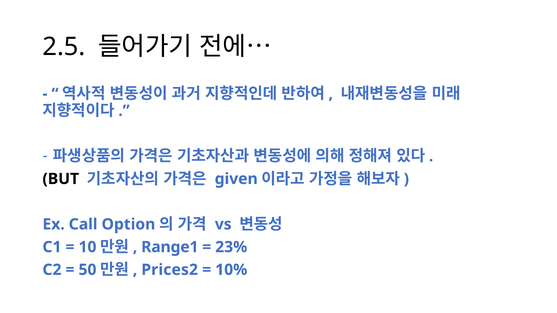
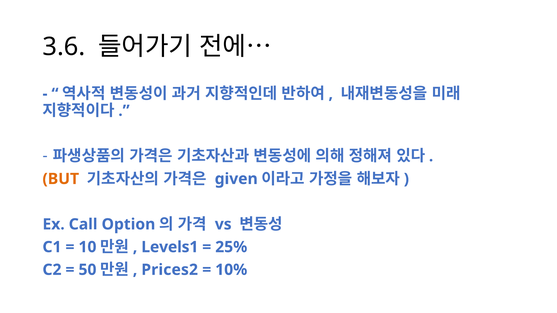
2.5: 2.5 -> 3.6
BUT colour: black -> orange
Range1: Range1 -> Levels1
23%: 23% -> 25%
